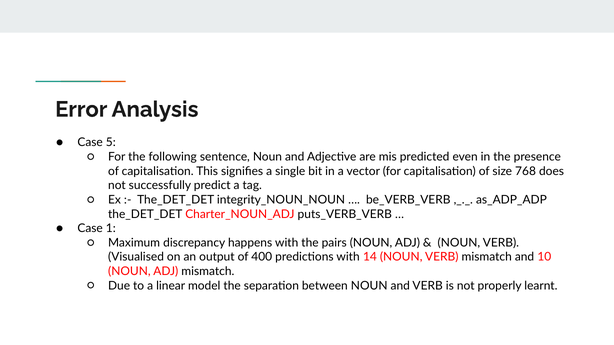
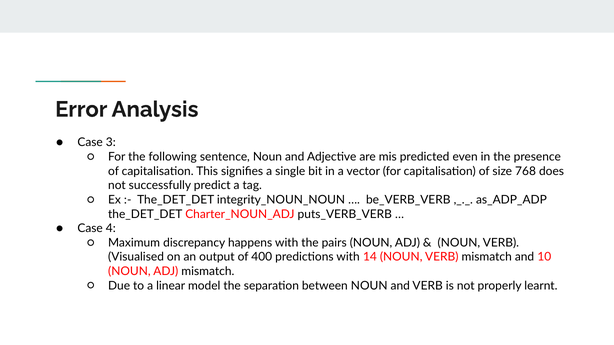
5: 5 -> 3
1: 1 -> 4
